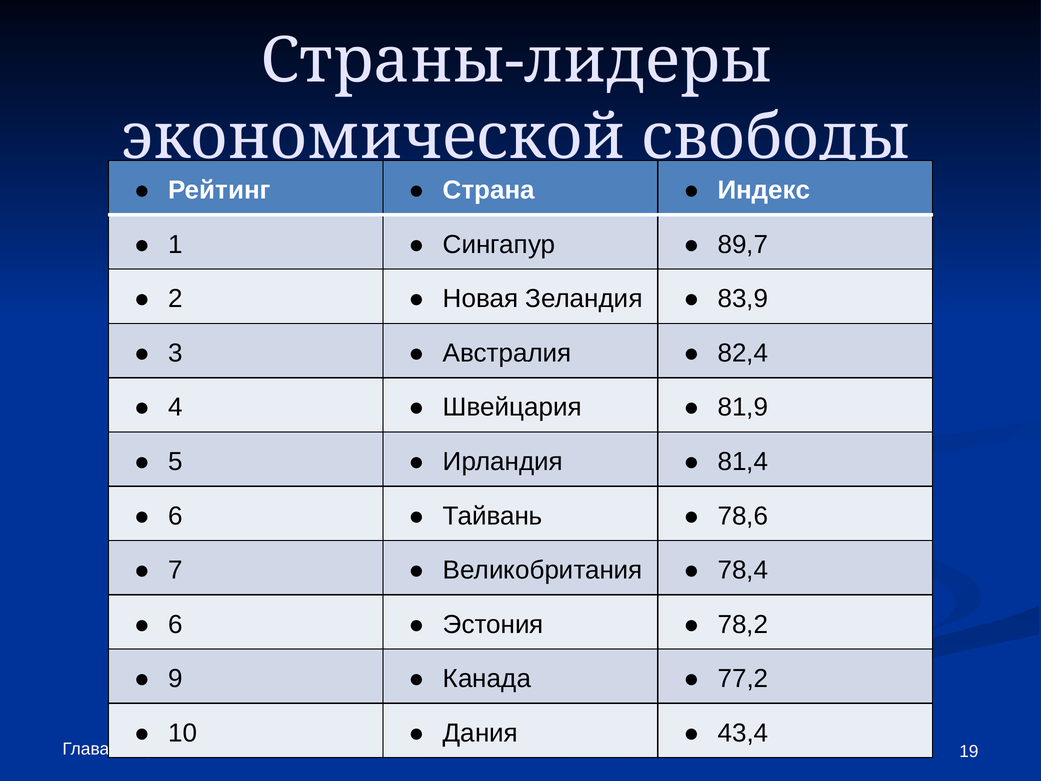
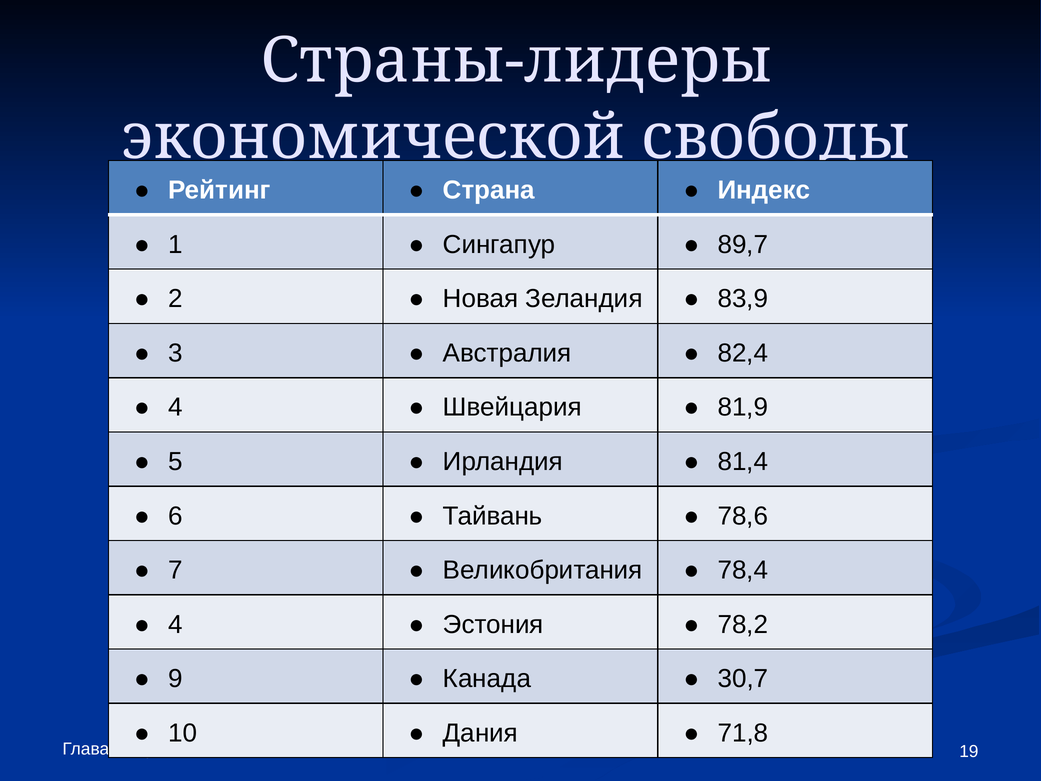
6 at (176, 624): 6 -> 4
77,2: 77,2 -> 30,7
43,4: 43,4 -> 71,8
